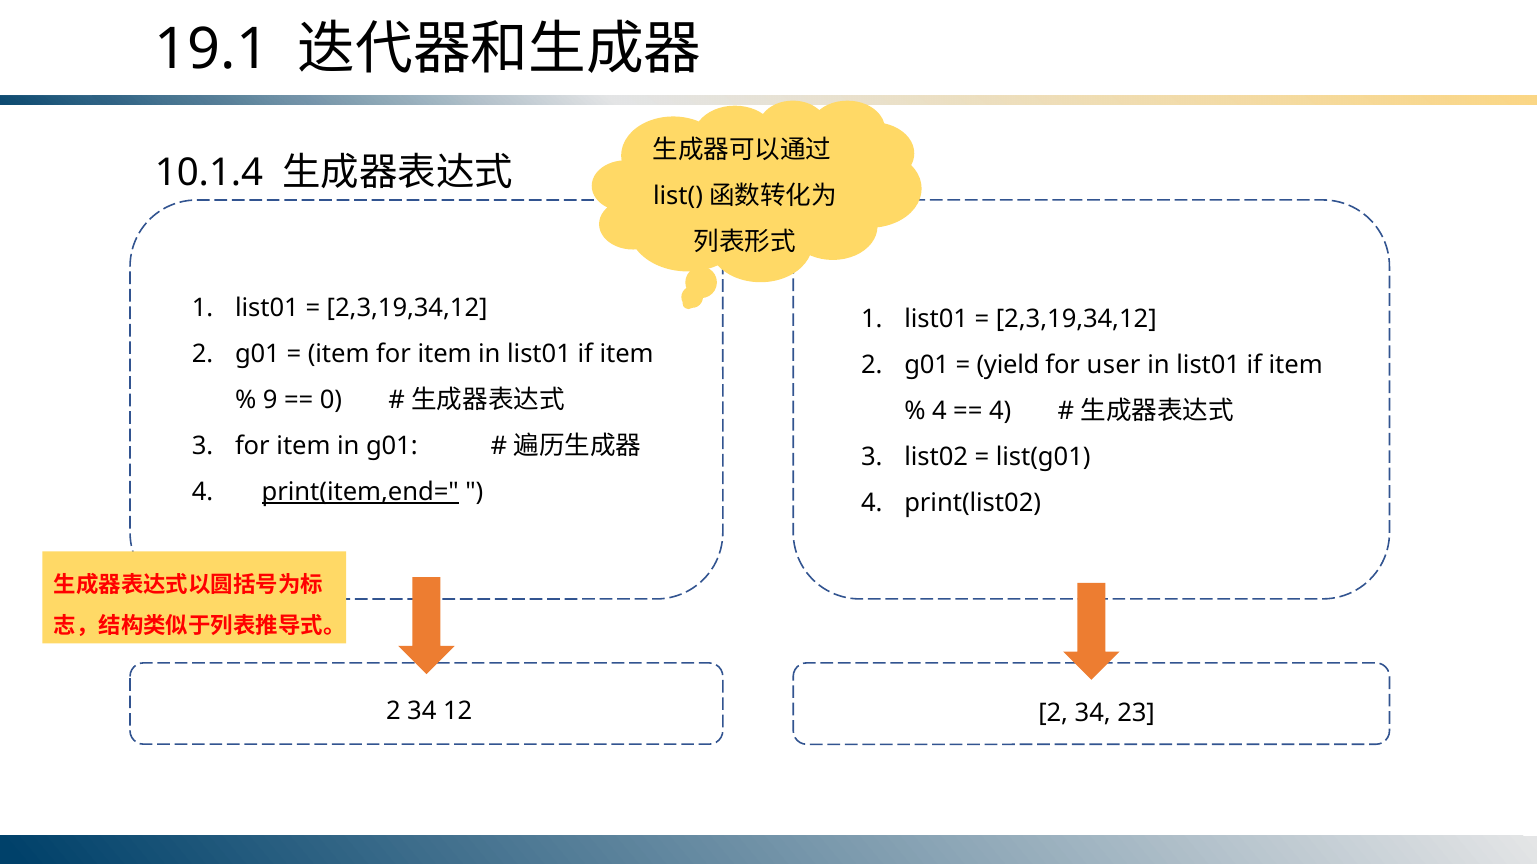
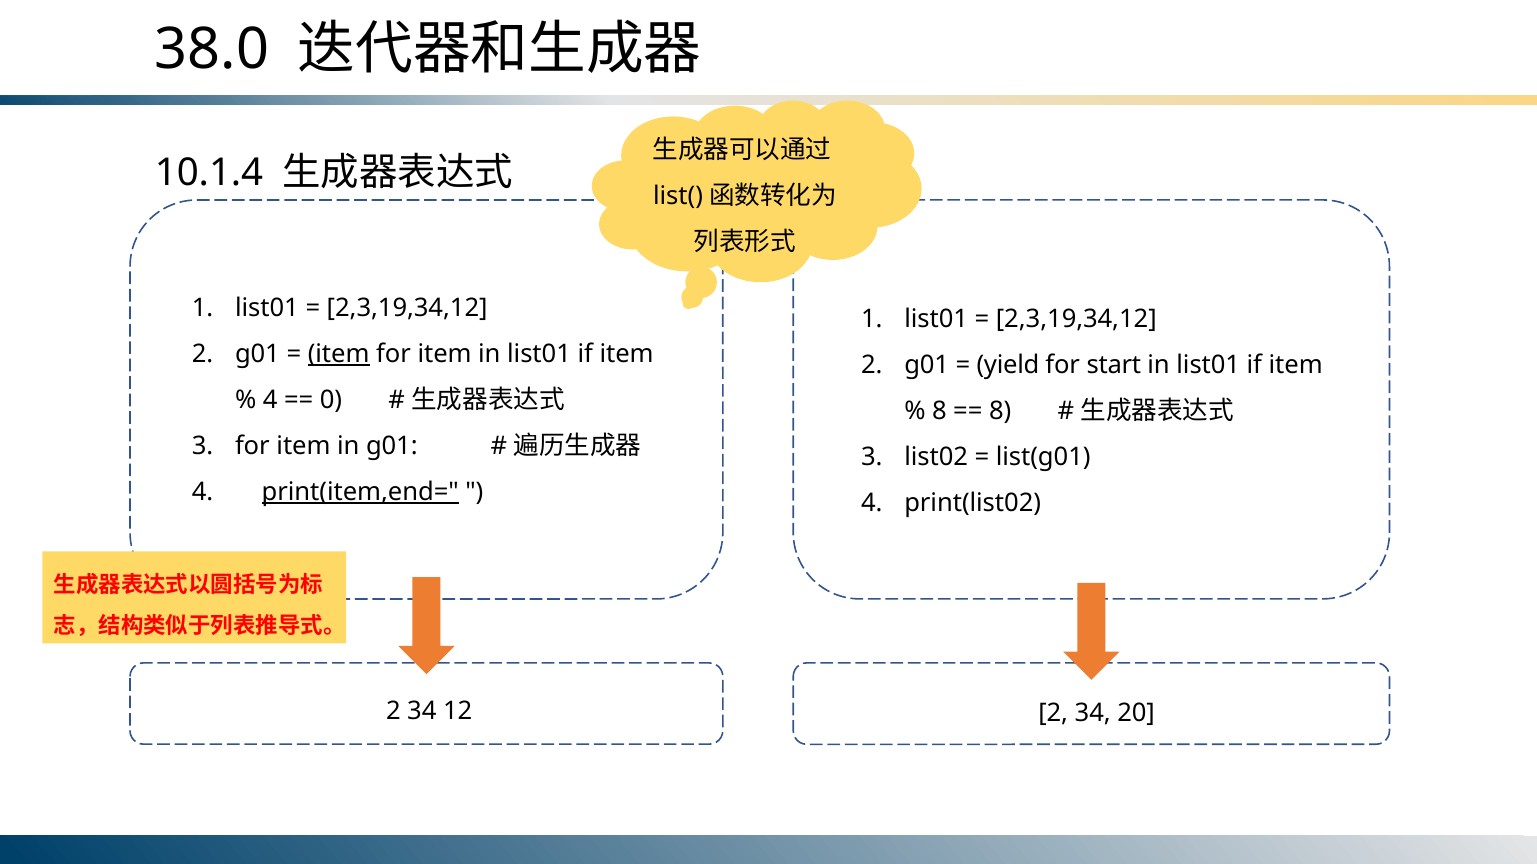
19.1: 19.1 -> 38.0
item at (339, 354) underline: none -> present
user: user -> start
9 at (270, 400): 9 -> 4
4 at (939, 411): 4 -> 8
4 at (1000, 411): 4 -> 8
23: 23 -> 20
